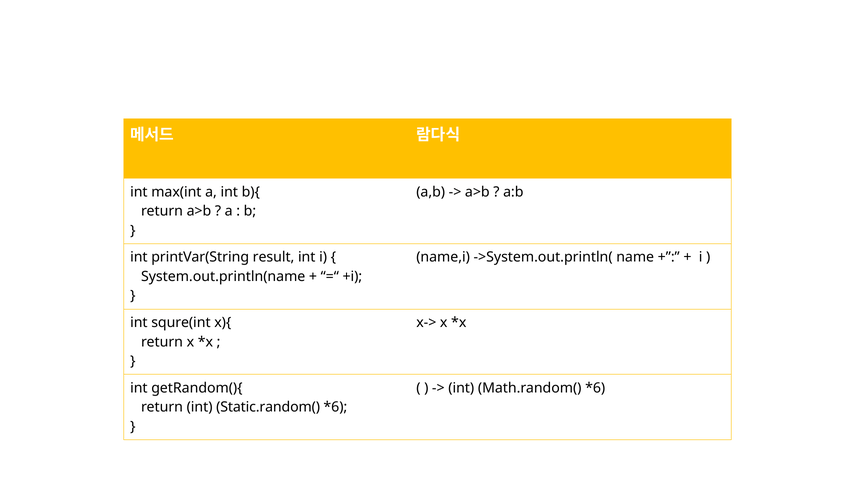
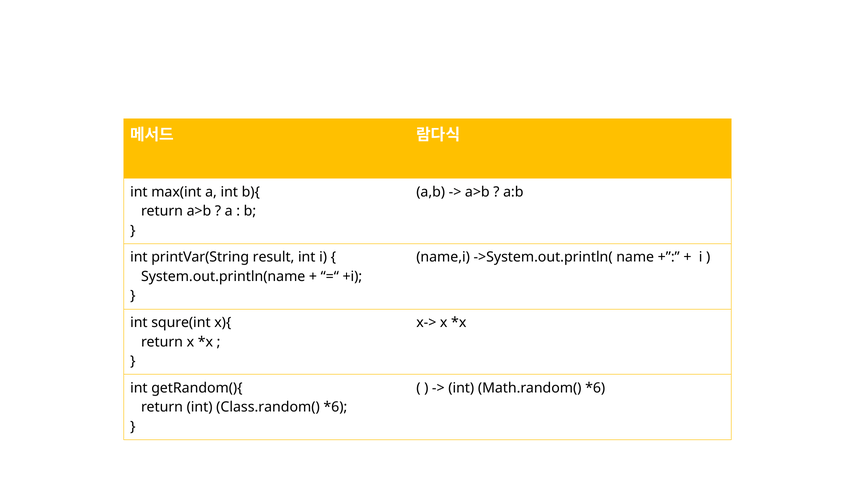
Static.random(: Static.random( -> Class.random(
